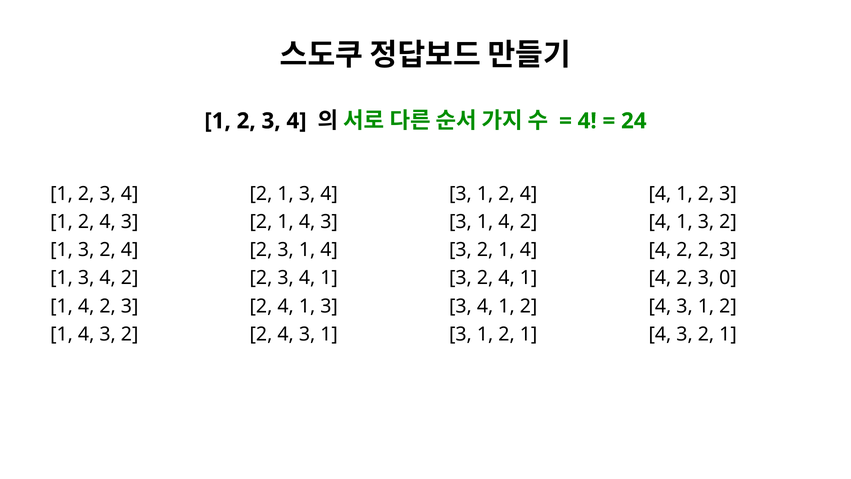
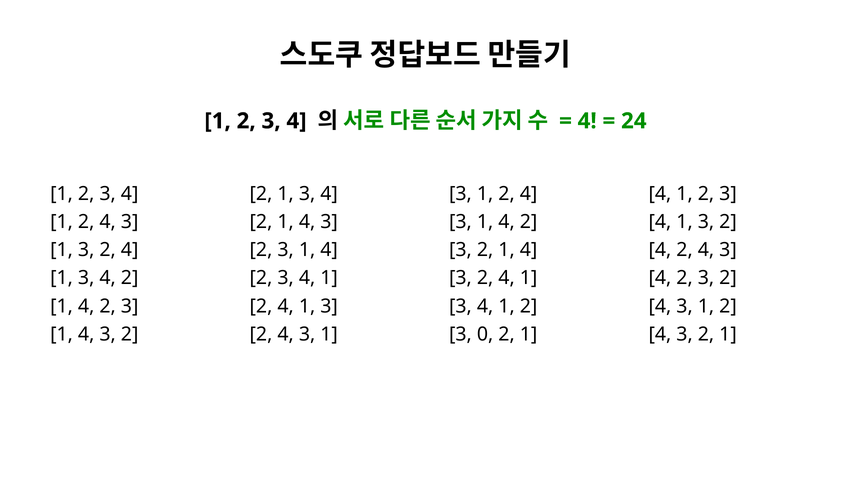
4 2 2: 2 -> 4
0 at (728, 278): 0 -> 2
1 at (485, 334): 1 -> 0
